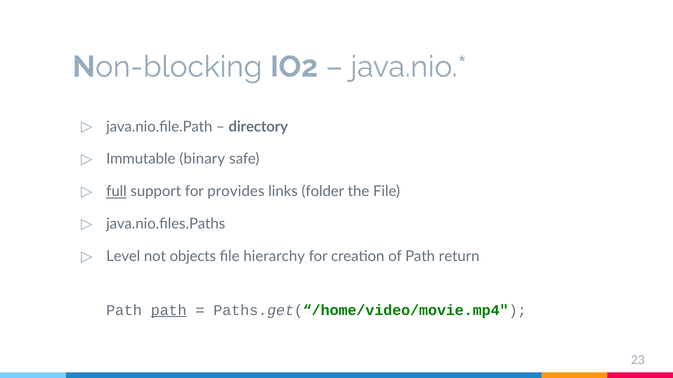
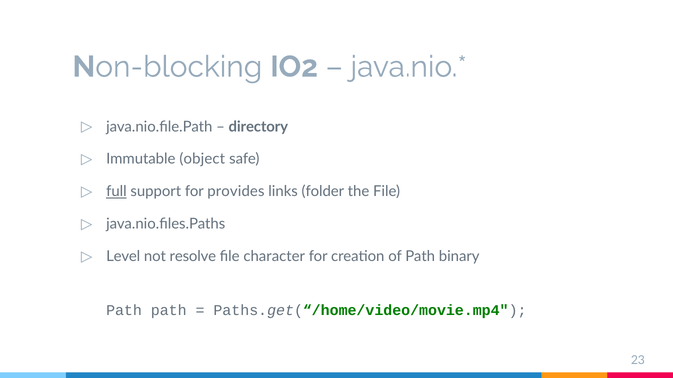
binary: binary -> object
objects: objects -> resolve
hierarchy: hierarchy -> character
return: return -> binary
path at (169, 311) underline: present -> none
